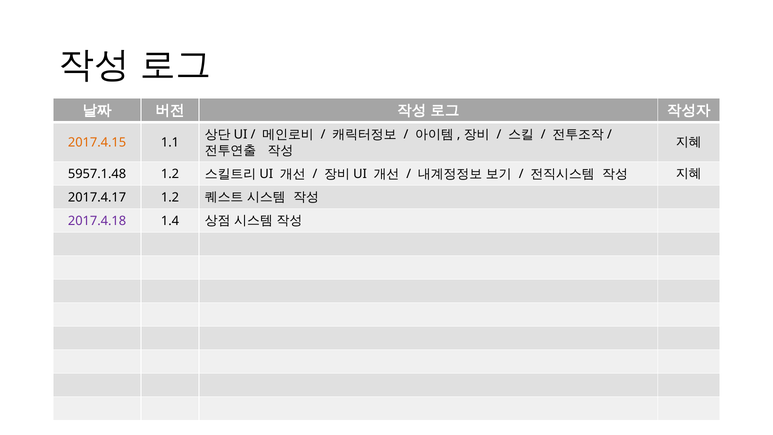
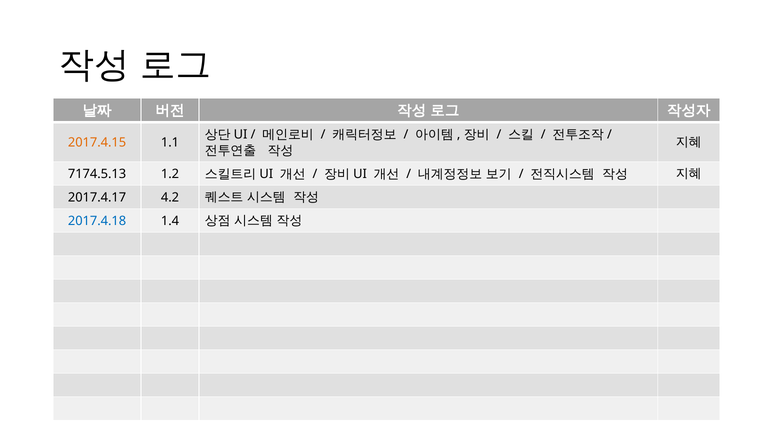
5957.1.48: 5957.1.48 -> 7174.5.13
2017.4.17 1.2: 1.2 -> 4.2
2017.4.18 colour: purple -> blue
